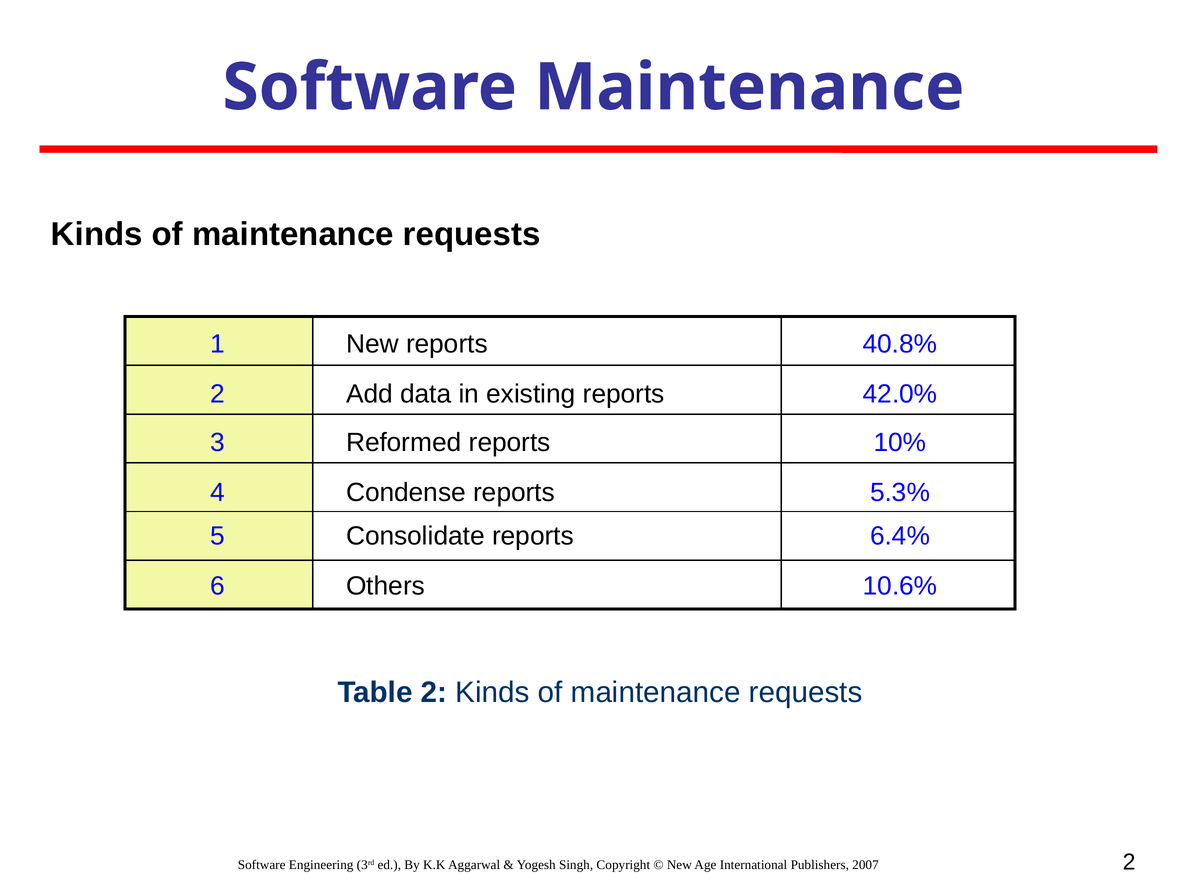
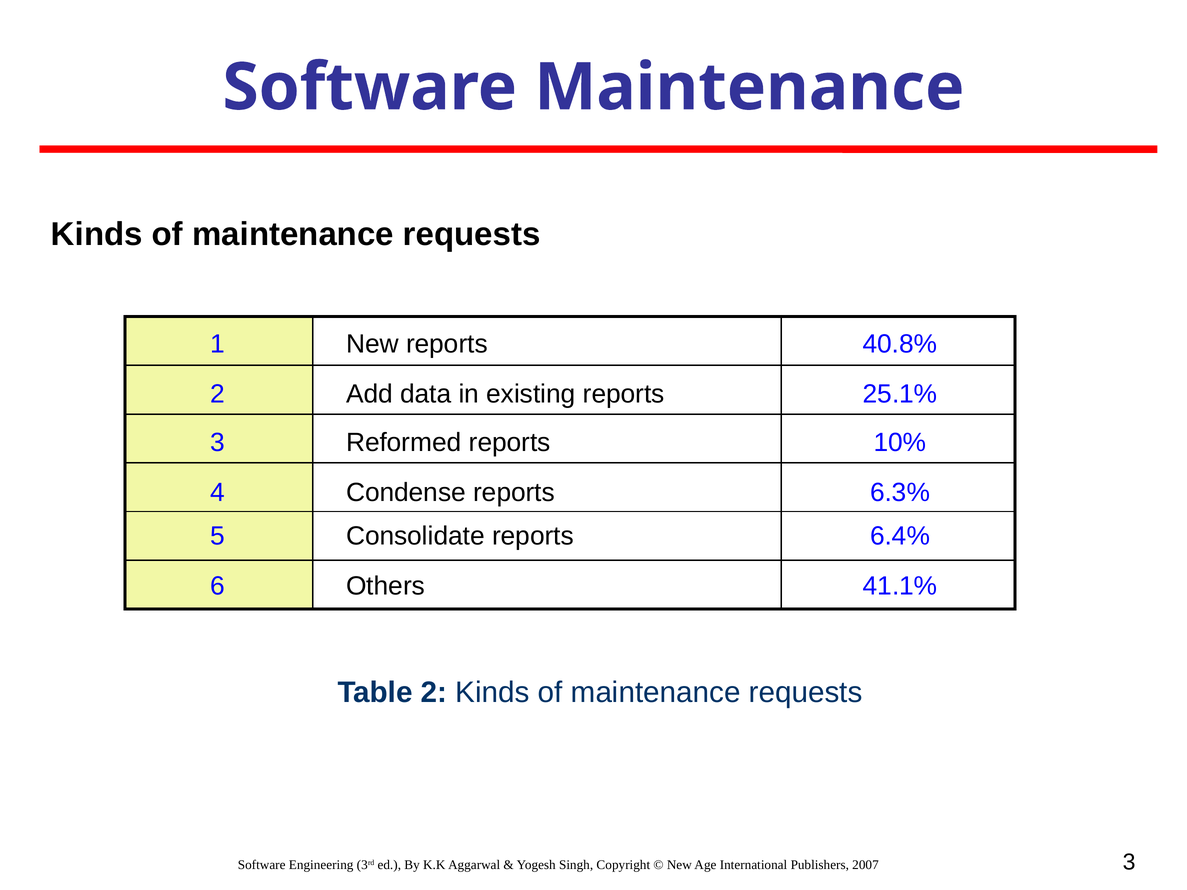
42.0%: 42.0% -> 25.1%
5.3%: 5.3% -> 6.3%
10.6%: 10.6% -> 41.1%
2 at (1129, 862): 2 -> 3
